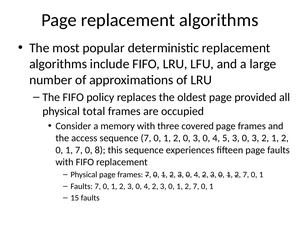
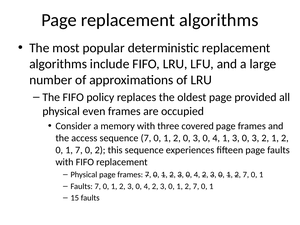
total: total -> even
4 5: 5 -> 1
0 8: 8 -> 2
